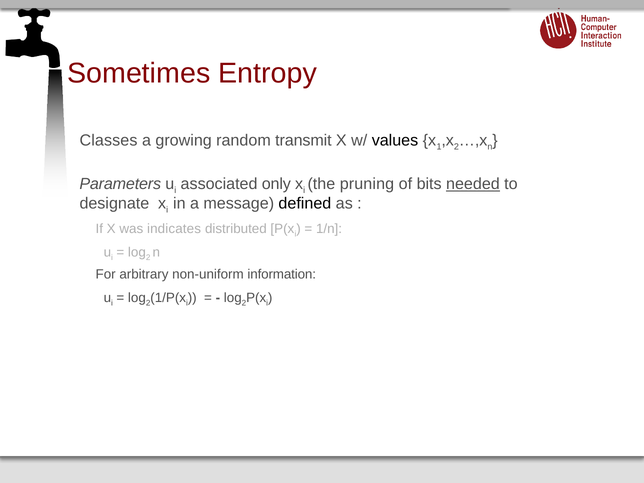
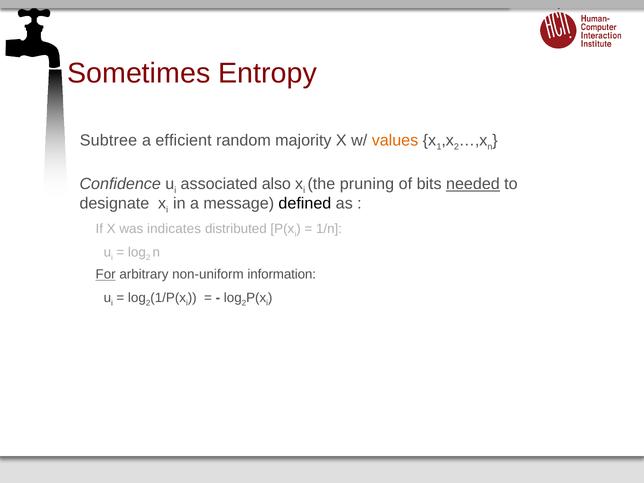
Classes: Classes -> Subtree
growing: growing -> efficient
transmit: transmit -> majority
values colour: black -> orange
Parameters: Parameters -> Confidence
only: only -> also
For underline: none -> present
